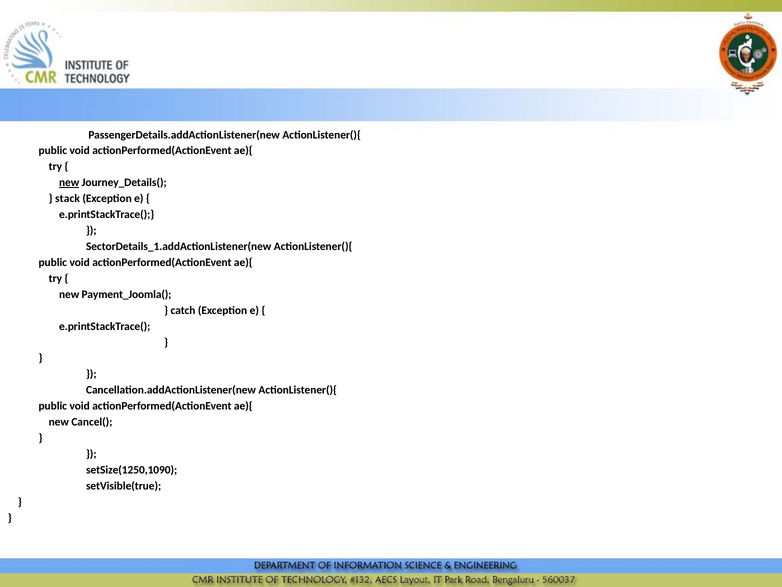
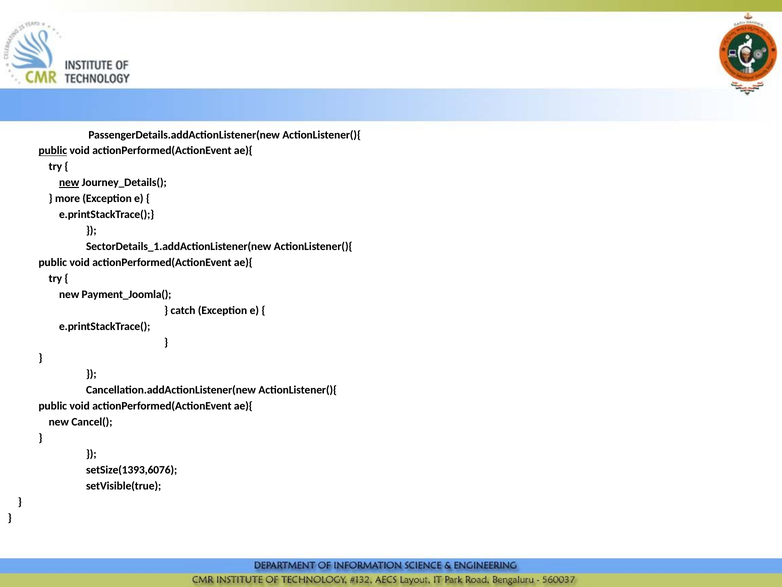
public at (53, 151) underline: none -> present
stack: stack -> more
setSize(1250,1090: setSize(1250,1090 -> setSize(1393,6076
